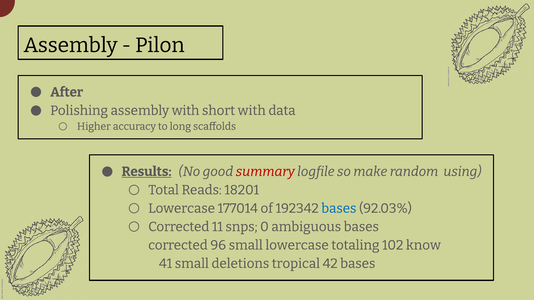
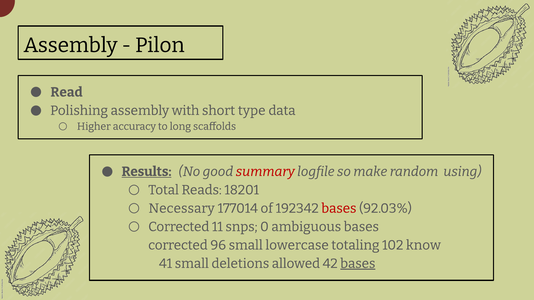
After: After -> Read
short with: with -> type
Lowercase at (182, 209): Lowercase -> Necessary
bases at (339, 209) colour: blue -> red
tropical: tropical -> allowed
bases at (358, 264) underline: none -> present
